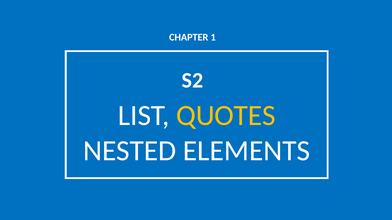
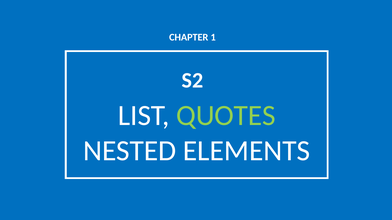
QUOTES colour: yellow -> light green
